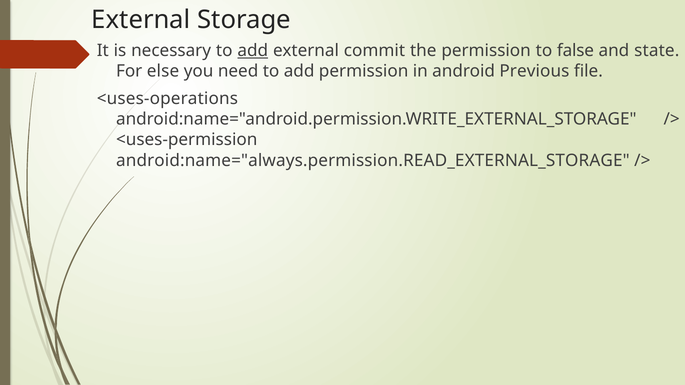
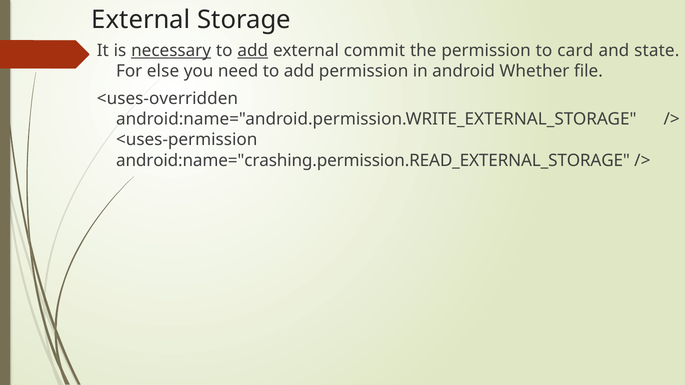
necessary underline: none -> present
false: false -> card
Previous: Previous -> Whether
<uses-operations: <uses-operations -> <uses-overridden
android:name="always.permission.READ_EXTERNAL_STORAGE: android:name="always.permission.READ_EXTERNAL_STORAGE -> android:name="crashing.permission.READ_EXTERNAL_STORAGE
